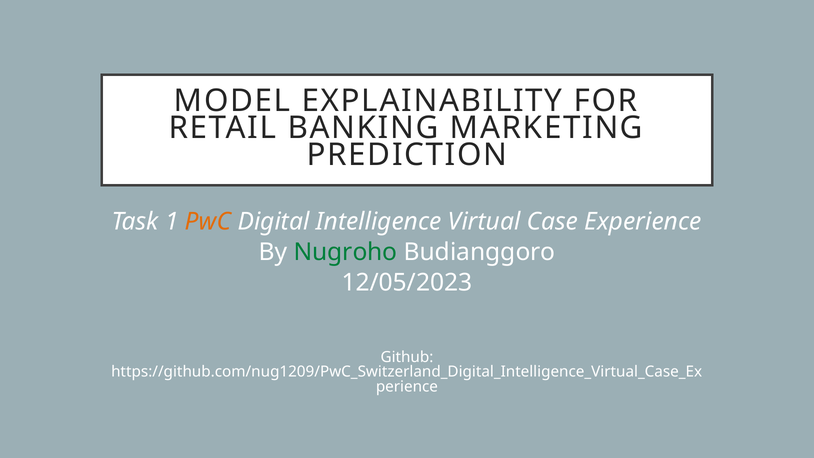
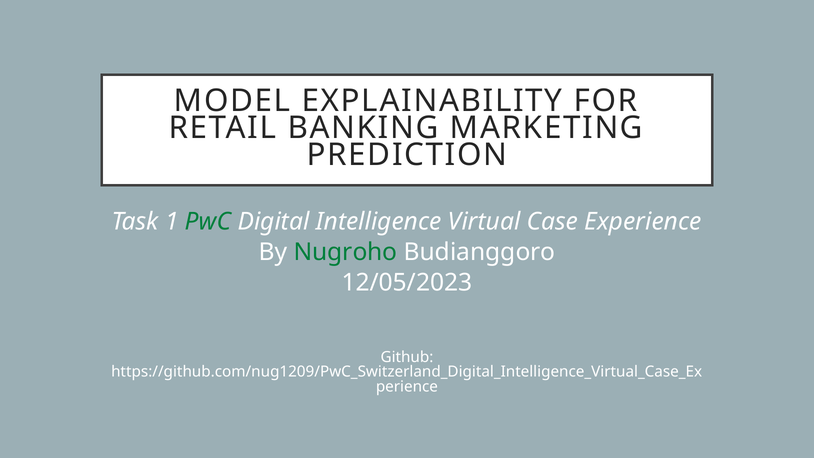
PwC colour: orange -> green
